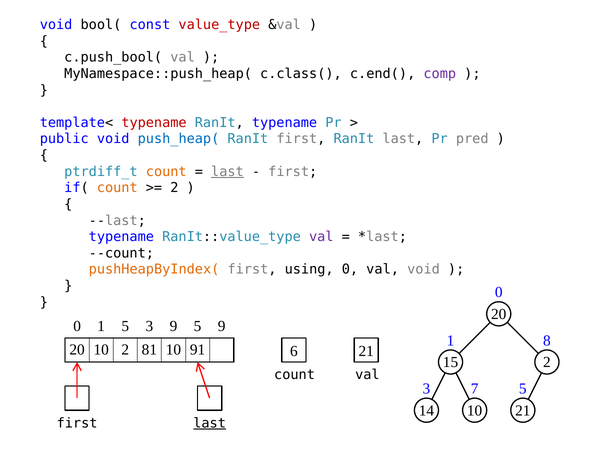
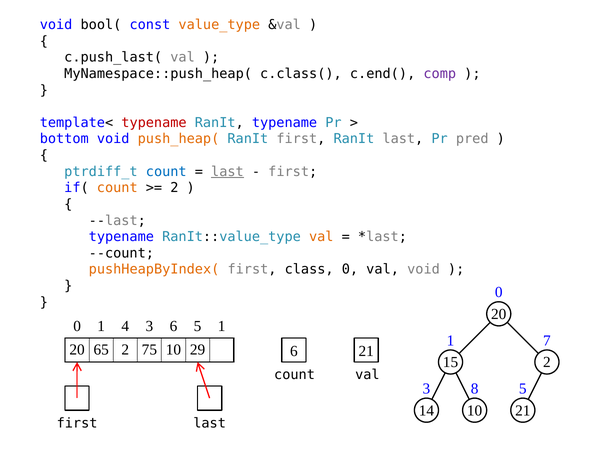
value_type colour: red -> orange
c.push_bool(: c.push_bool( -> c.push_last(
public: public -> bottom
push_heap( colour: blue -> orange
count at (166, 172) colour: orange -> blue
val at (321, 237) colour: purple -> orange
using: using -> class
1 5: 5 -> 4
3 9: 9 -> 6
5 9: 9 -> 1
8: 8 -> 7
20 10: 10 -> 65
81: 81 -> 75
91: 91 -> 29
7: 7 -> 8
last at (210, 423) underline: present -> none
